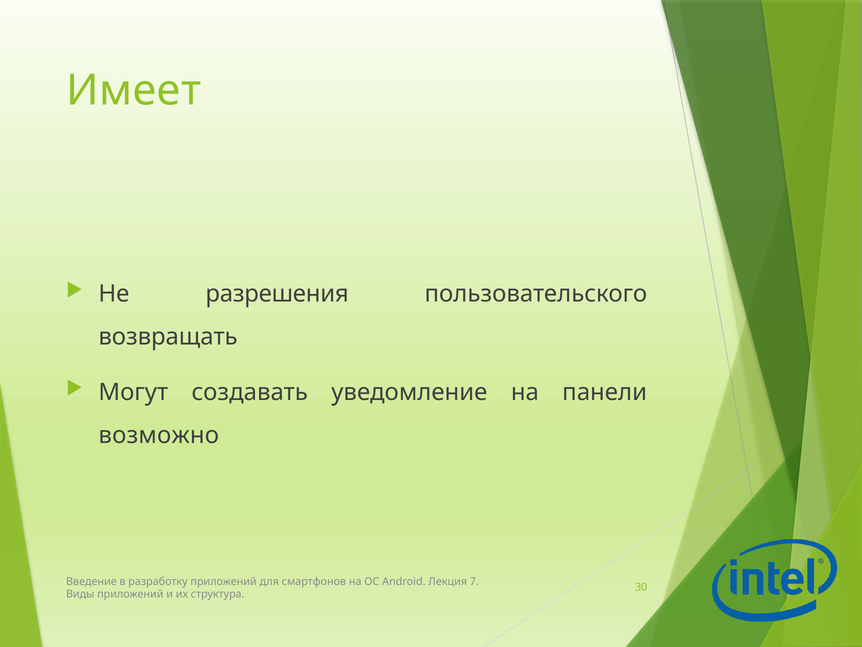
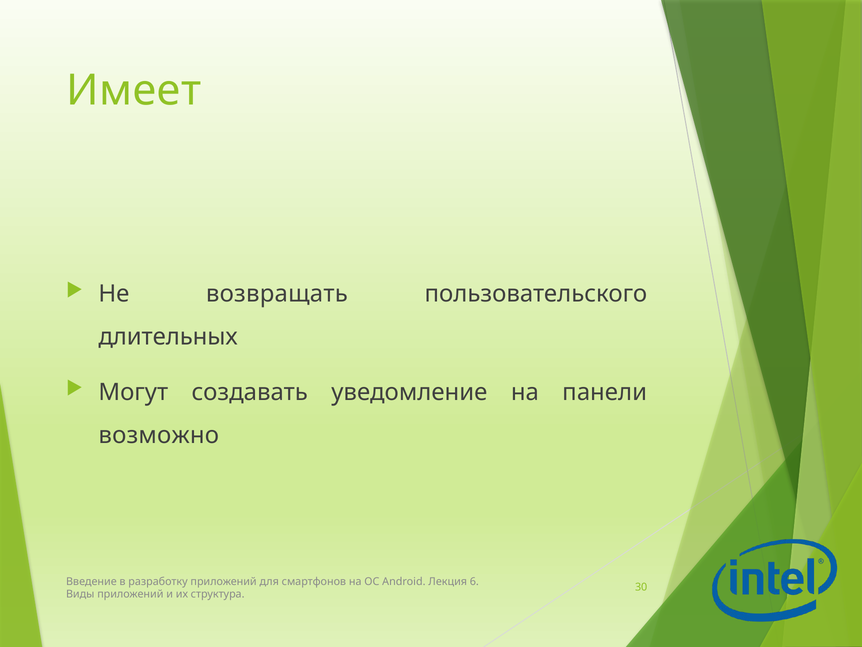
разрешения: разрешения -> возвращать
возвращать: возвращать -> длительных
7: 7 -> 6
